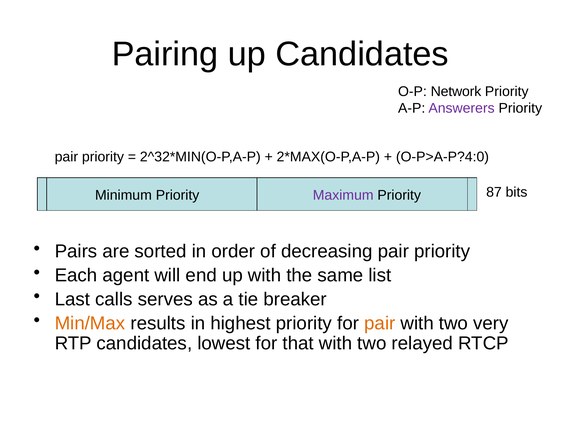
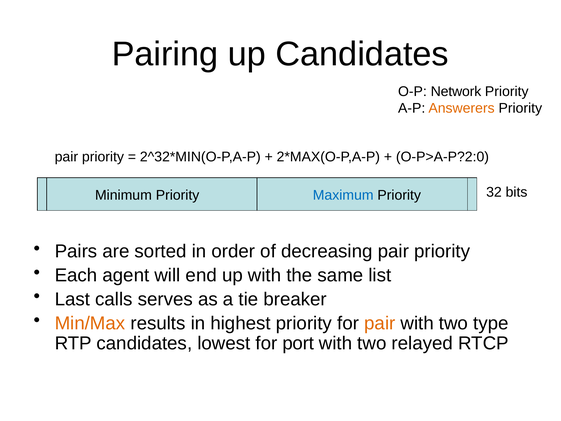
Answerers colour: purple -> orange
O-P>A-P?4:0: O-P>A-P?4:0 -> O-P>A-P?2:0
Maximum colour: purple -> blue
87: 87 -> 32
very: very -> type
that: that -> port
